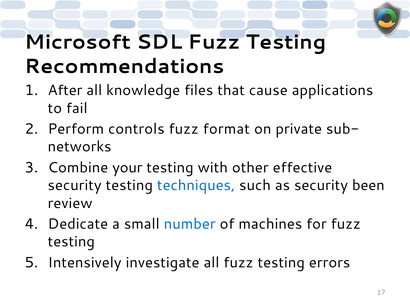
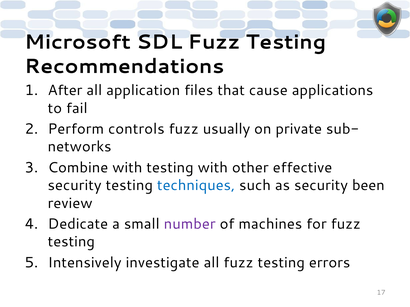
knowledge: knowledge -> application
format: format -> usually
Combine your: your -> with
number colour: blue -> purple
